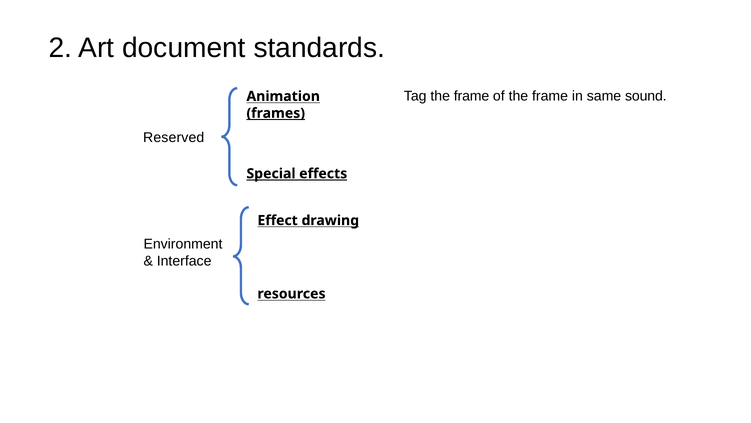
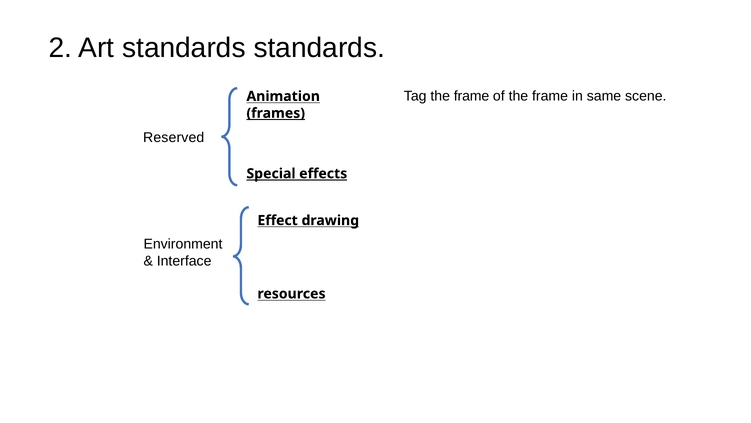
Art document: document -> standards
sound: sound -> scene
